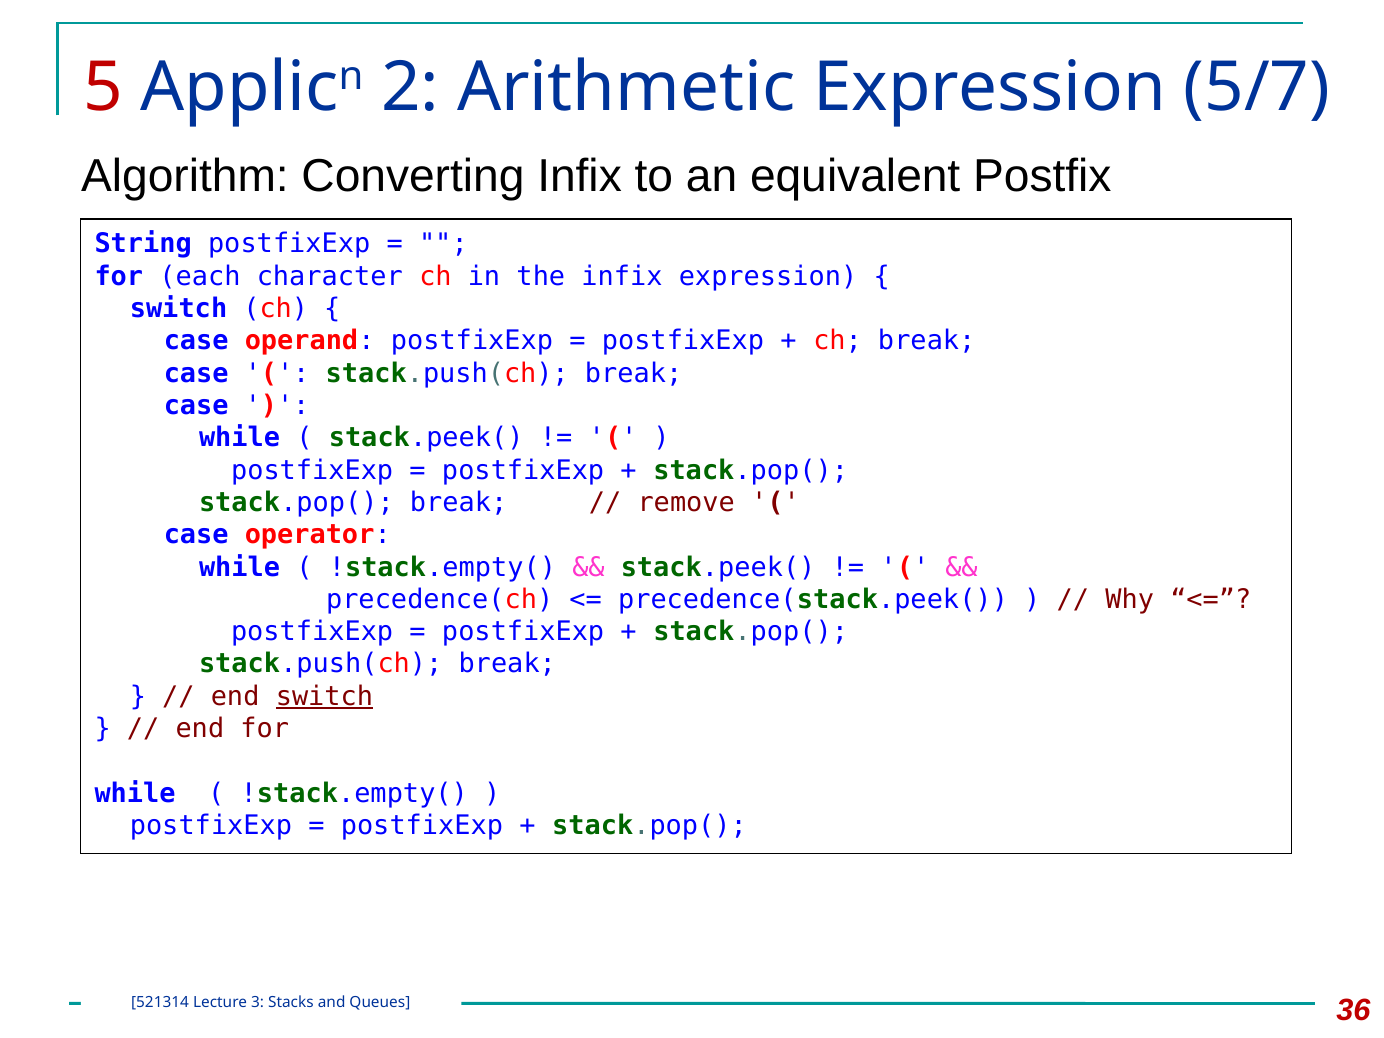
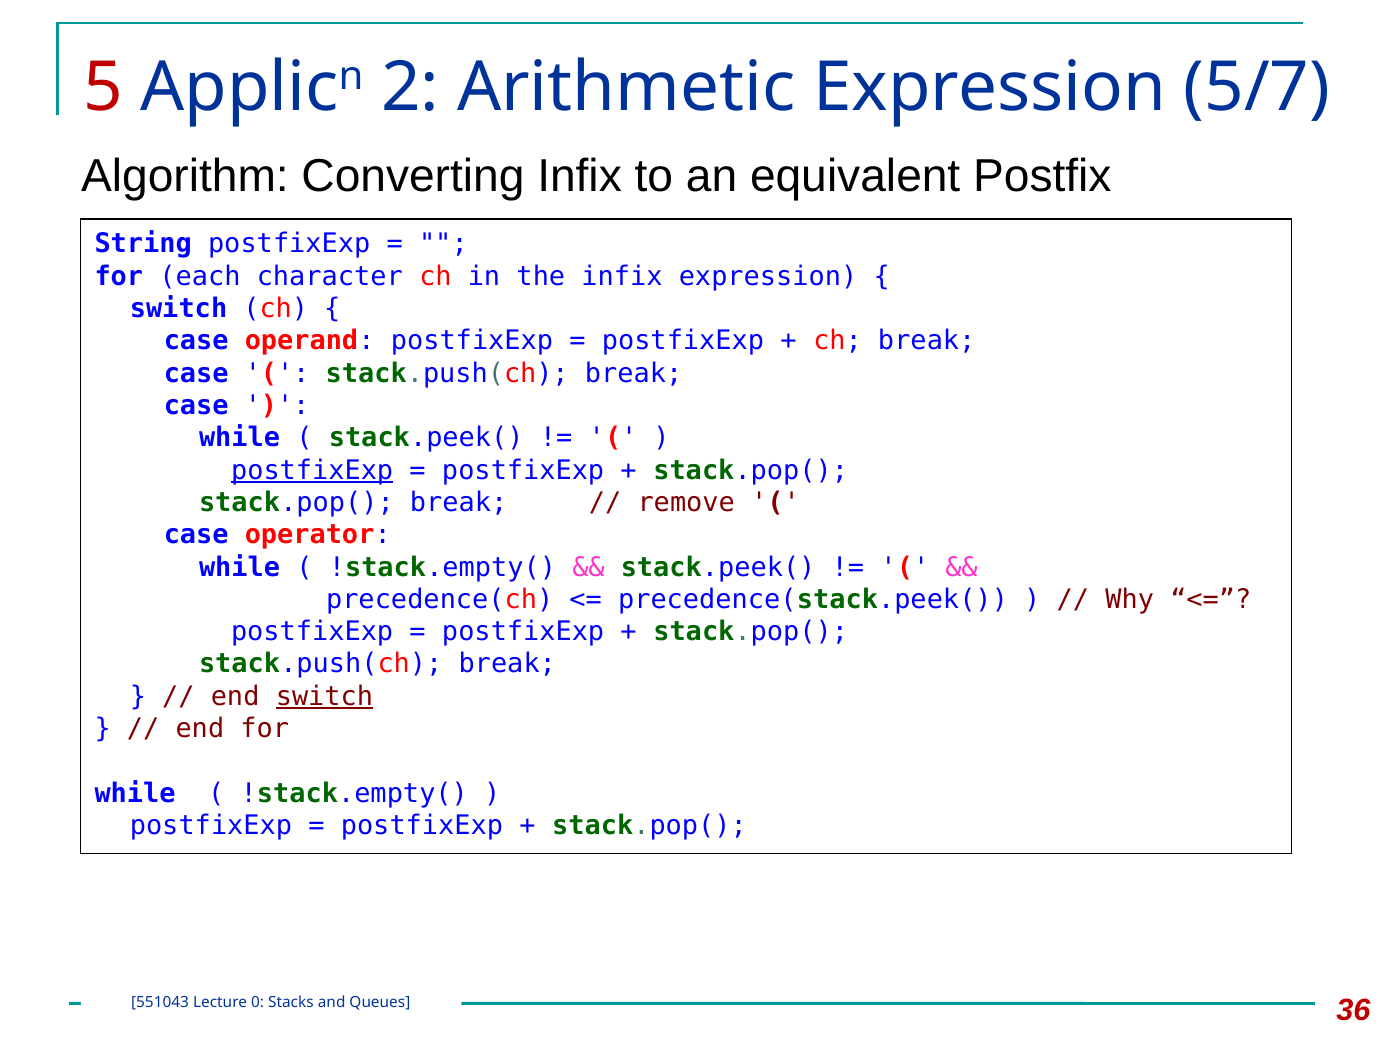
postfixExp at (312, 470) underline: none -> present
521314: 521314 -> 551043
3: 3 -> 0
